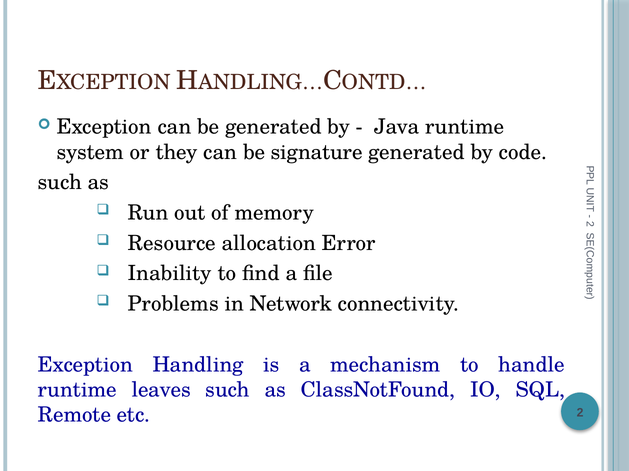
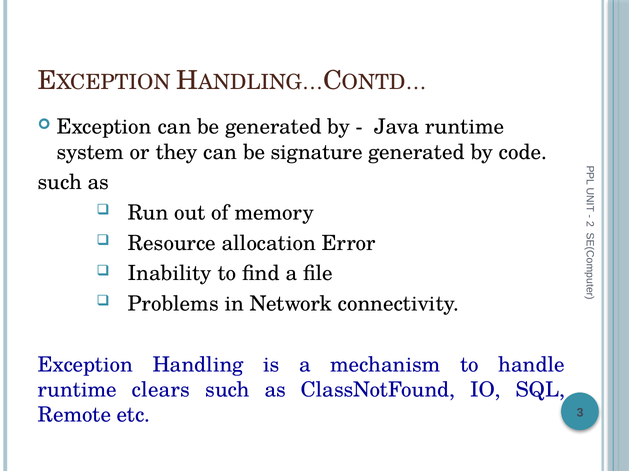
leaves: leaves -> clears
etc 2: 2 -> 3
